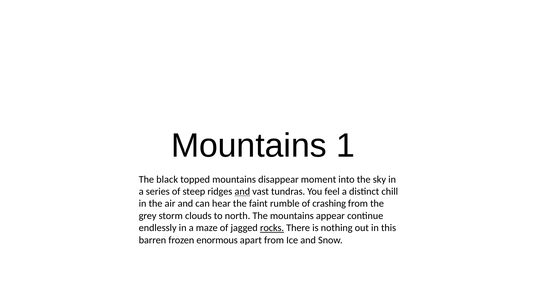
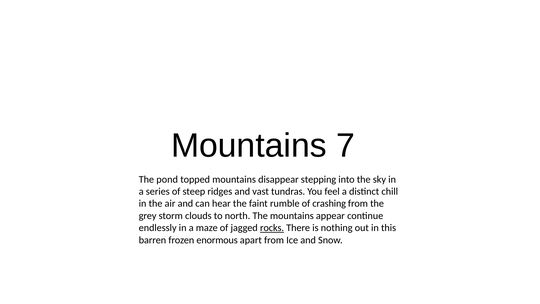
1: 1 -> 7
black: black -> pond
moment: moment -> stepping
and at (242, 191) underline: present -> none
